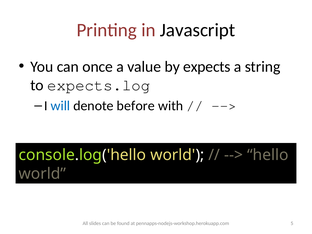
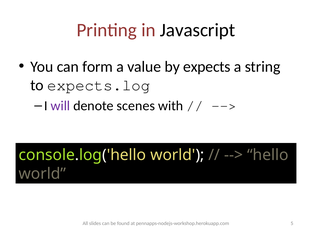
once: once -> form
will colour: blue -> purple
before: before -> scenes
